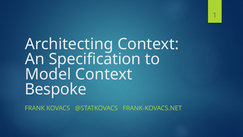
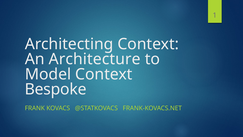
Specification: Specification -> Architecture
